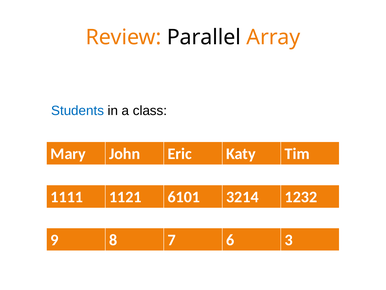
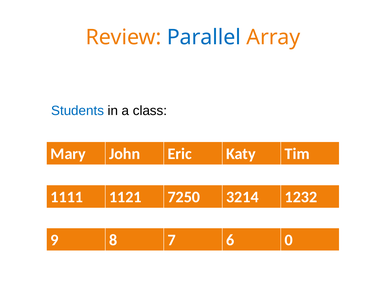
Parallel colour: black -> blue
6101: 6101 -> 7250
3: 3 -> 0
